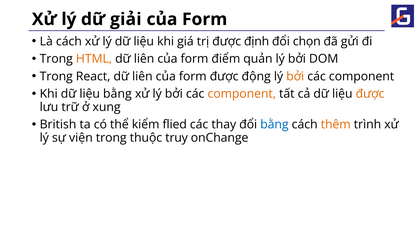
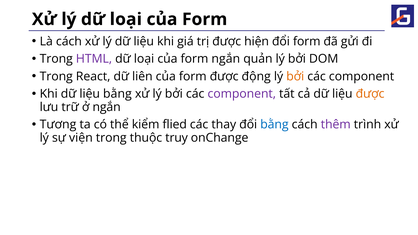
lý dữ giải: giải -> loại
định: định -> hiện
đổi chọn: chọn -> form
HTML colour: orange -> purple
liên at (144, 59): liên -> loại
form điểm: điểm -> ngắn
component at (242, 94) colour: orange -> purple
ở xung: xung -> ngắn
British: British -> Tương
thêm colour: orange -> purple
